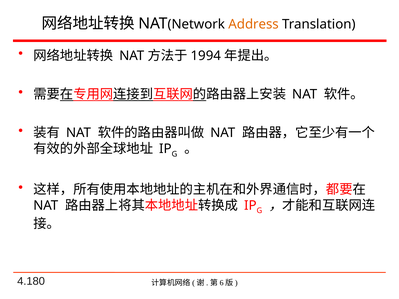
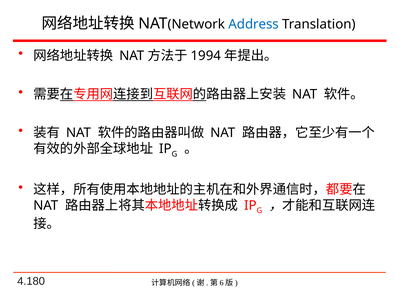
Address colour: orange -> blue
